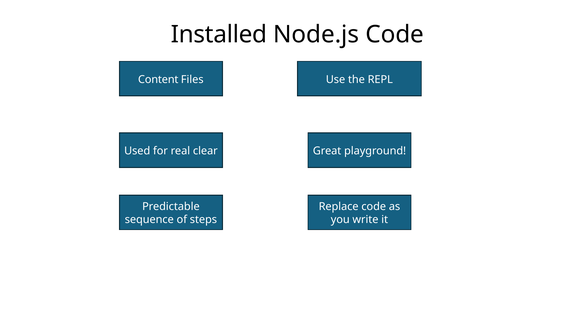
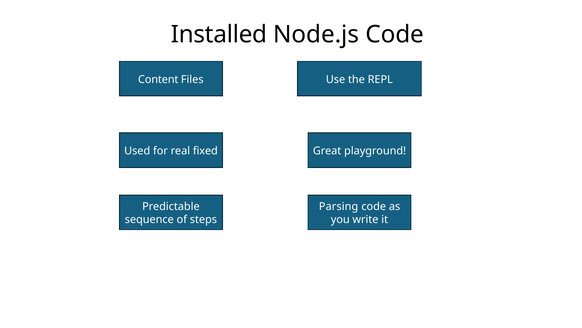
clear: clear -> fixed
Replace: Replace -> Parsing
